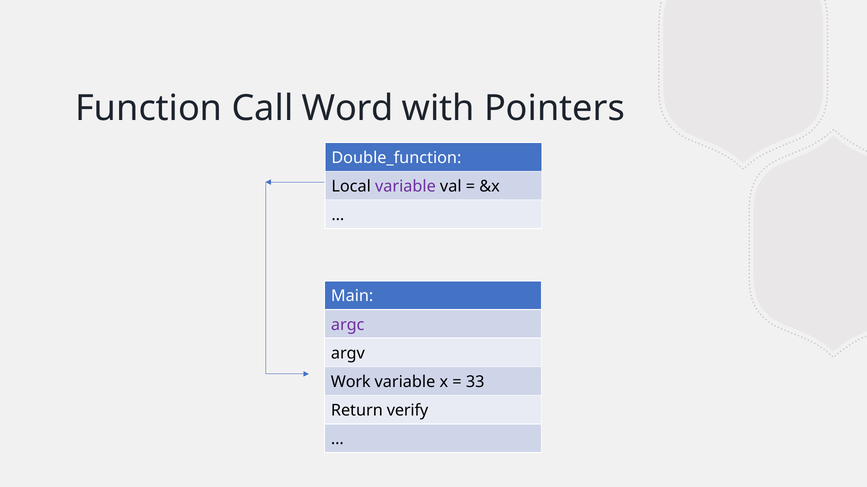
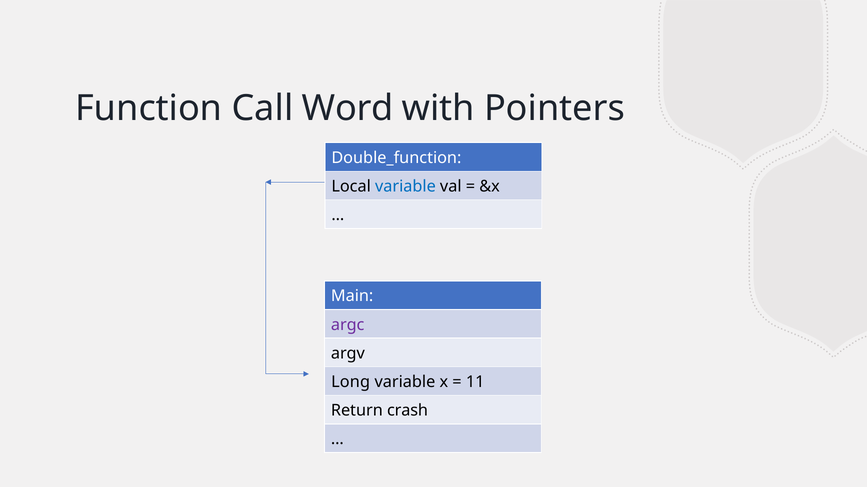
variable at (405, 187) colour: purple -> blue
Work: Work -> Long
33: 33 -> 11
verify: verify -> crash
